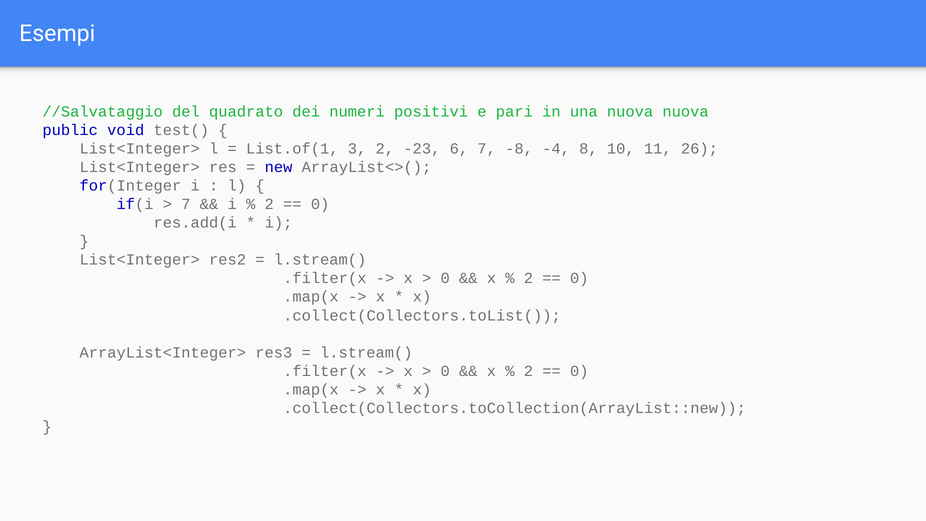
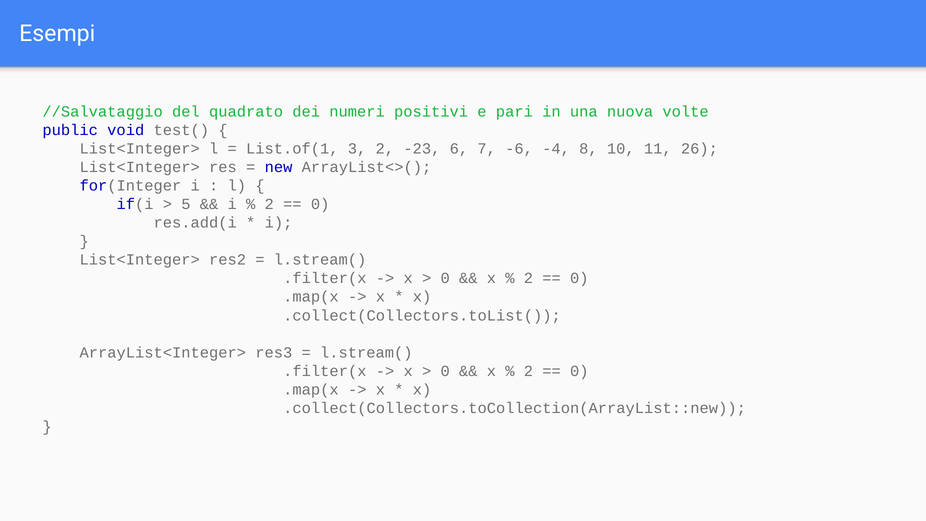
nuova nuova: nuova -> volte
-8: -8 -> -6
7 at (186, 204): 7 -> 5
